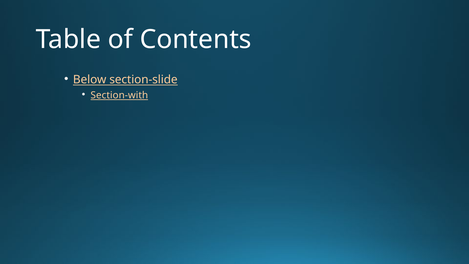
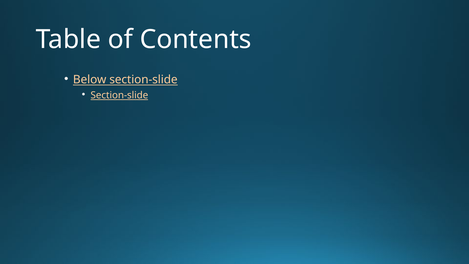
Section-with at (119, 95): Section-with -> Section-slide
